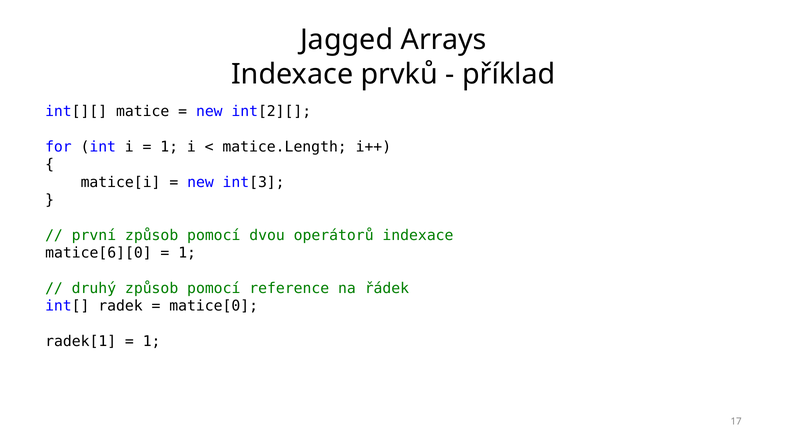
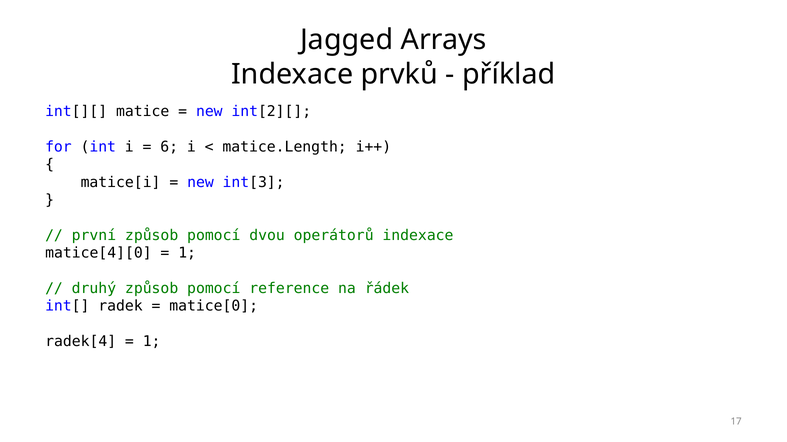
1 at (169, 147): 1 -> 6
matice[6][0: matice[6][0 -> matice[4][0
radek[1: radek[1 -> radek[4
